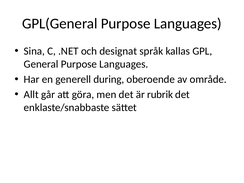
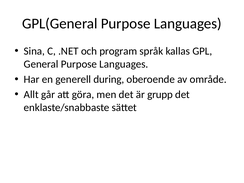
designat: designat -> program
rubrik: rubrik -> grupp
